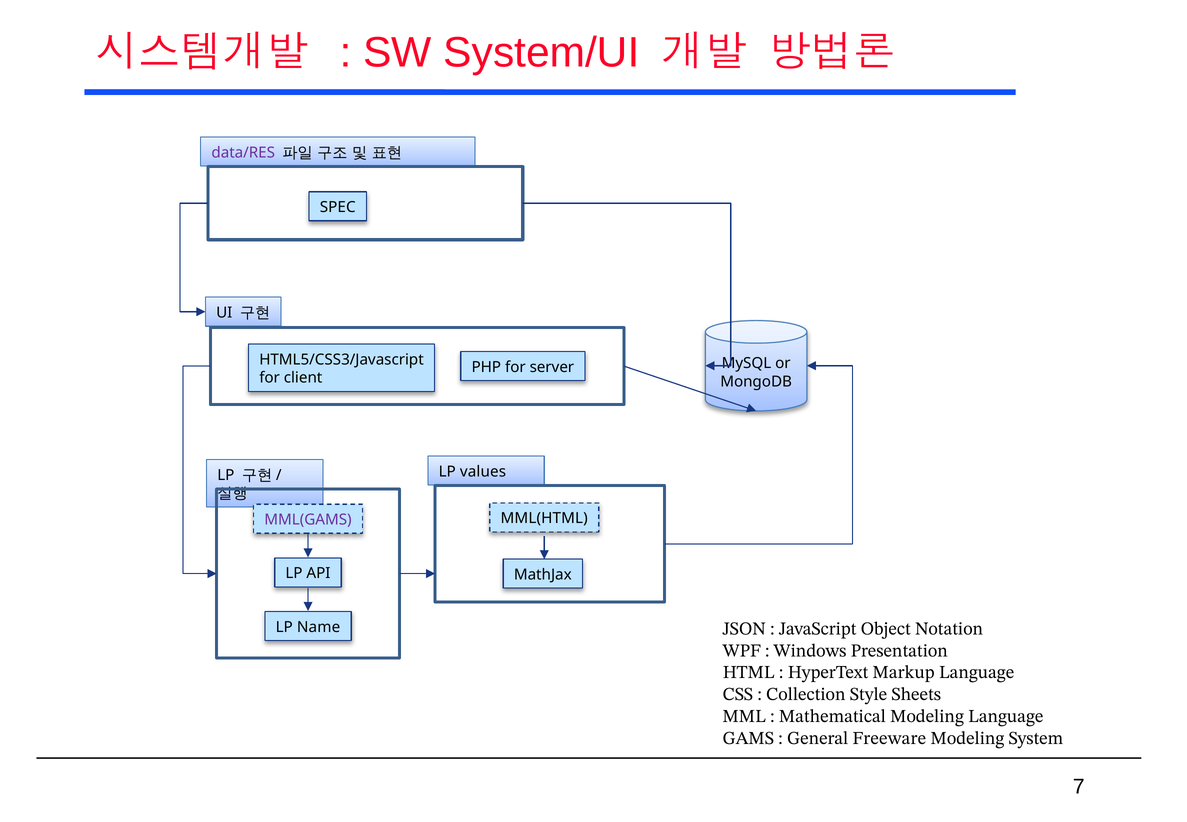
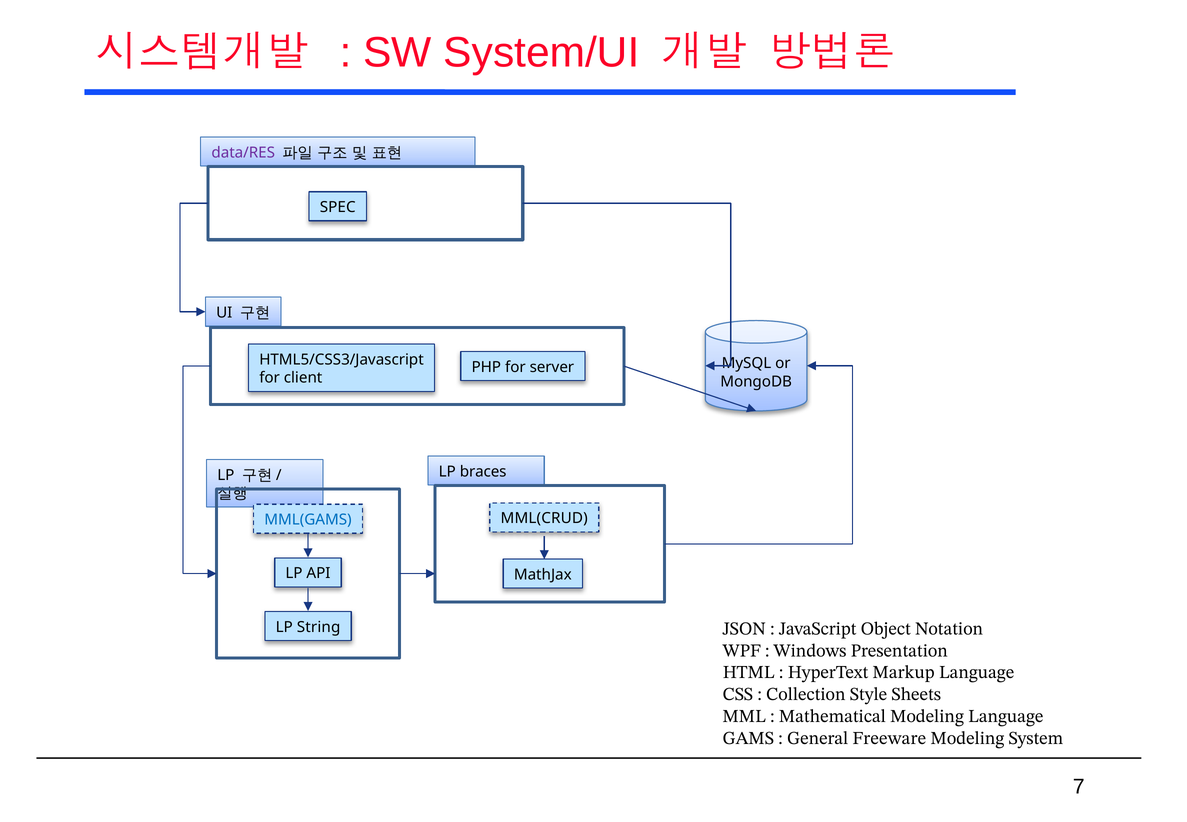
values: values -> braces
MML(HTML: MML(HTML -> MML(CRUD
MML(GAMS colour: purple -> blue
Name: Name -> String
